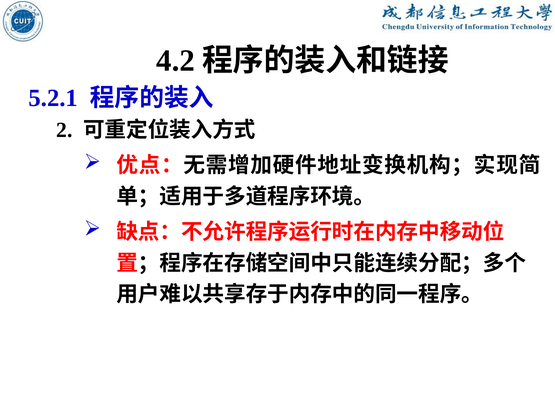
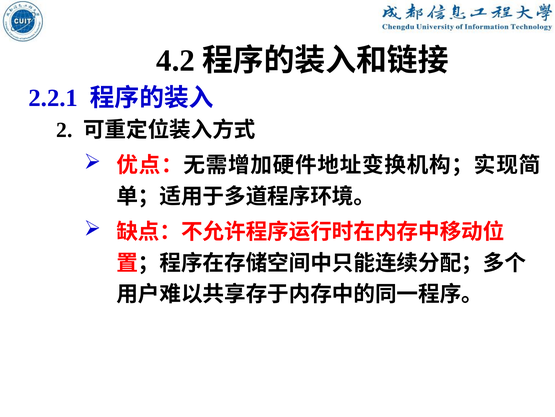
5.2.1: 5.2.1 -> 2.2.1
